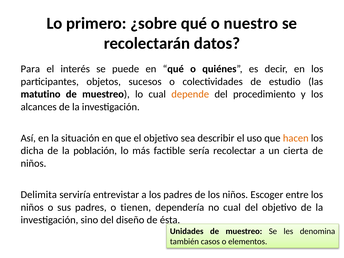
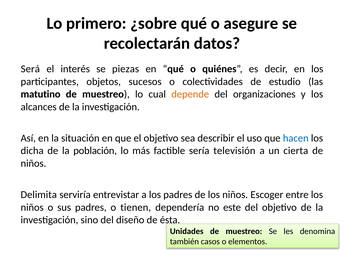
nuestro: nuestro -> asegure
Para: Para -> Será
puede: puede -> piezas
procedimiento: procedimiento -> organizaciones
hacen colour: orange -> blue
recolectar: recolectar -> televisión
no cual: cual -> este
